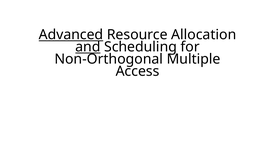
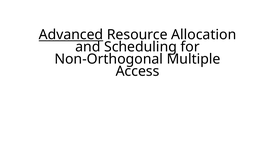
and underline: present -> none
